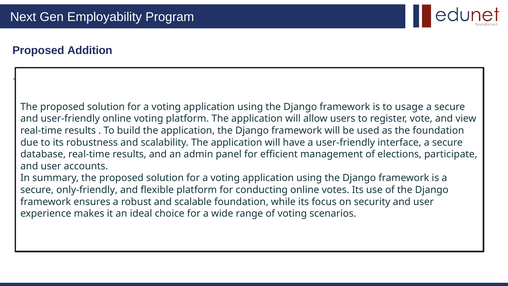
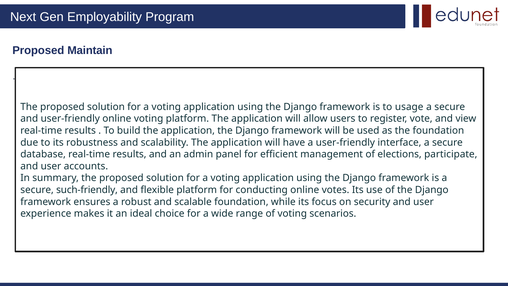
Addition: Addition -> Maintain
only-friendly: only-friendly -> such-friendly
